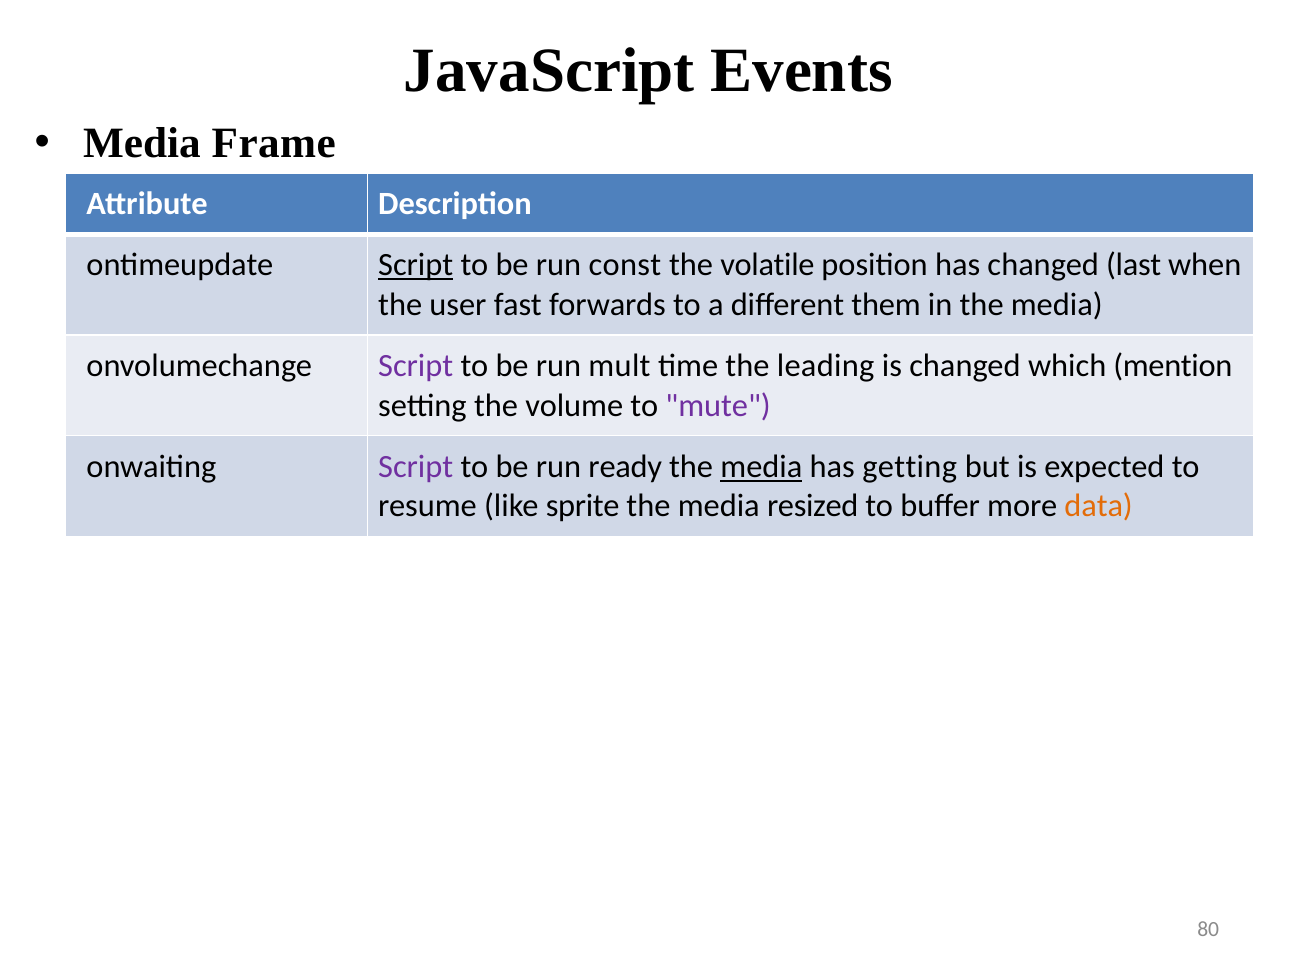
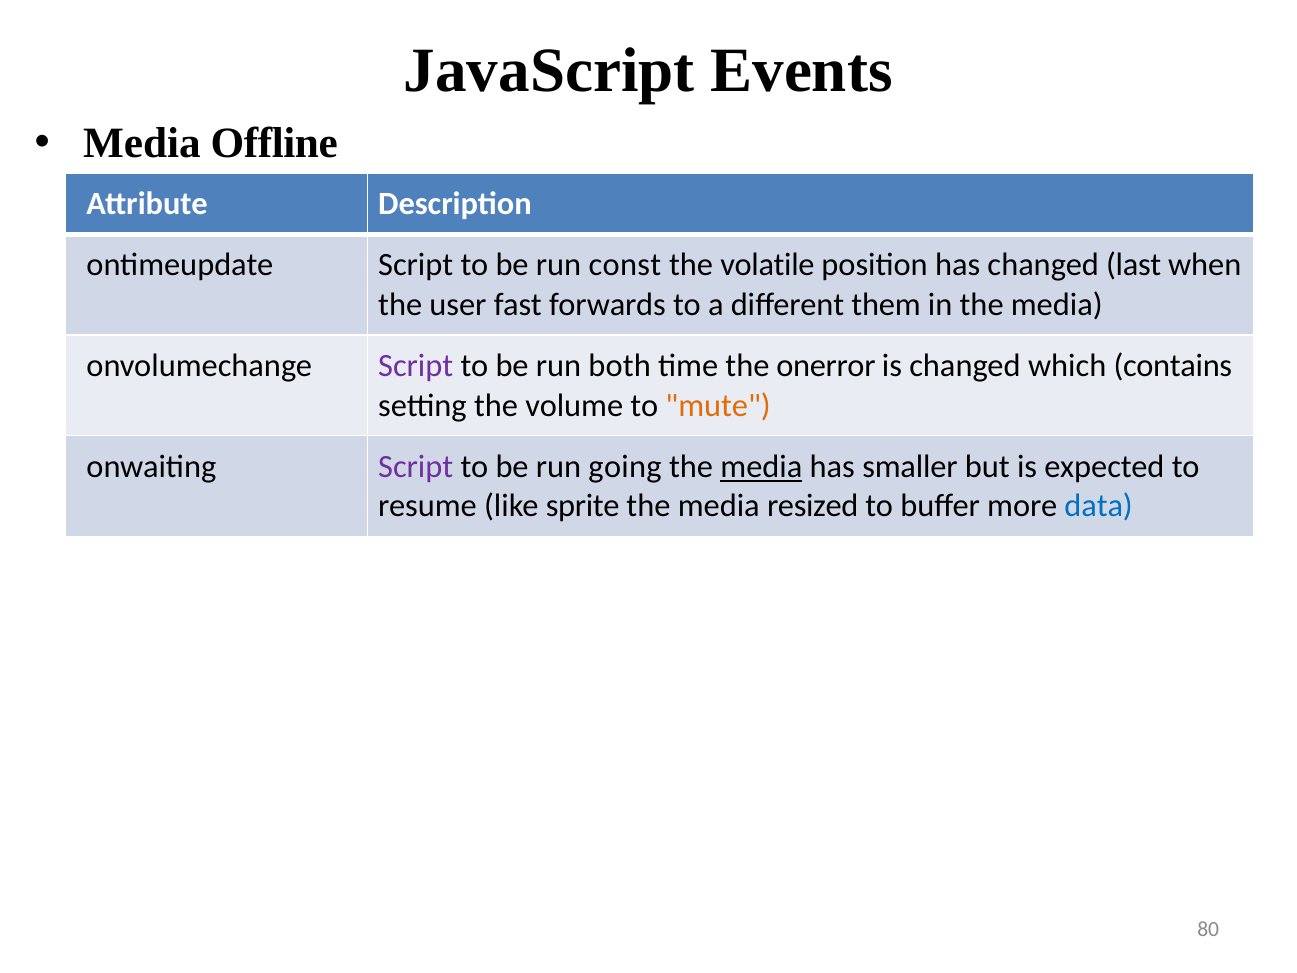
Frame: Frame -> Offline
Script at (416, 265) underline: present -> none
mult: mult -> both
leading: leading -> onerror
mention: mention -> contains
mute colour: purple -> orange
ready: ready -> going
getting: getting -> smaller
data colour: orange -> blue
